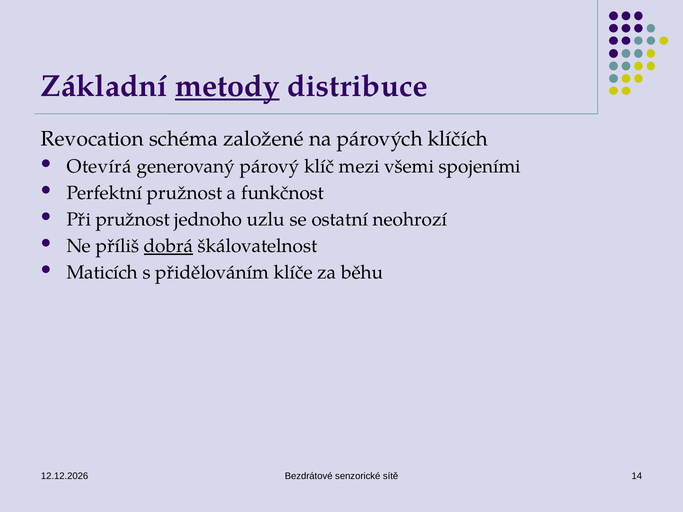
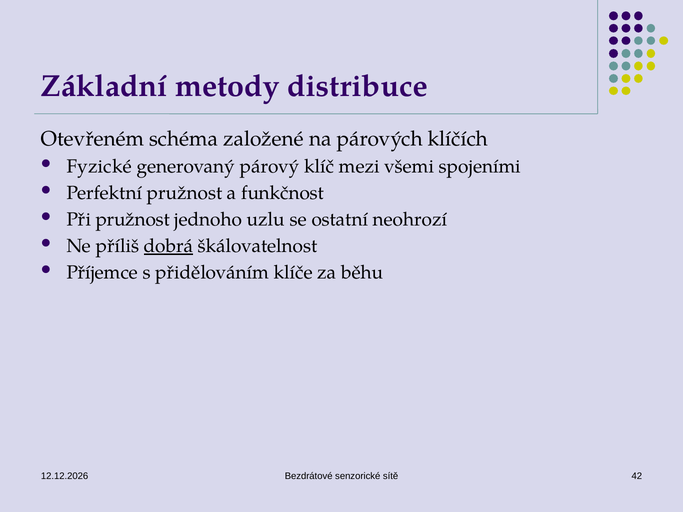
metody underline: present -> none
Revocation: Revocation -> Otevřeném
Otevírá: Otevírá -> Fyzické
Maticích: Maticích -> Příjemce
14: 14 -> 42
